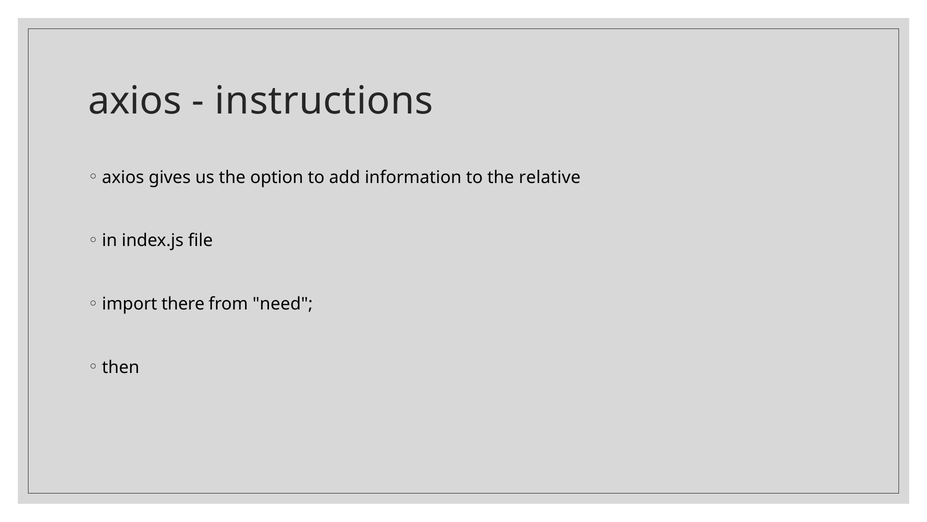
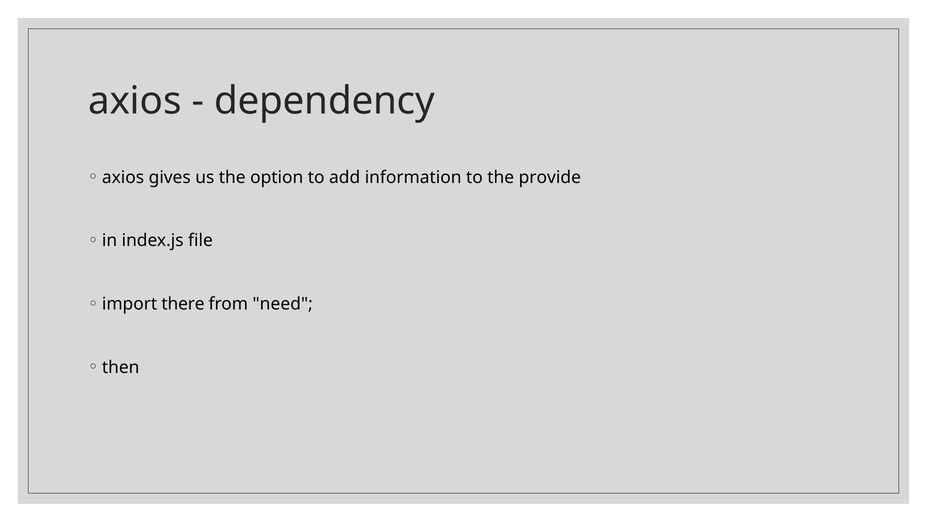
instructions: instructions -> dependency
relative: relative -> provide
